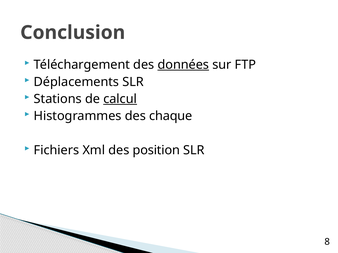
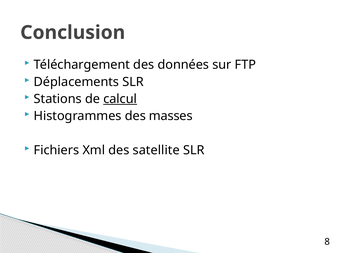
données underline: present -> none
chaque: chaque -> masses
position: position -> satellite
